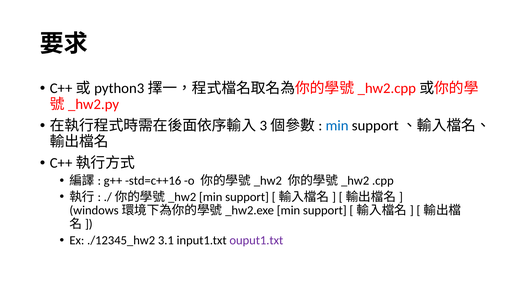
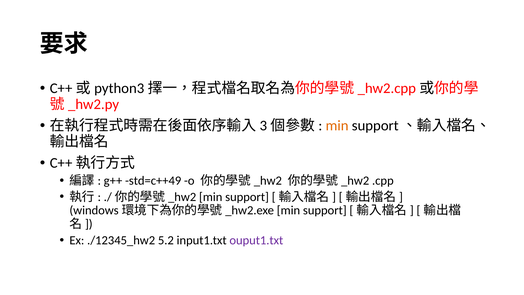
min at (337, 126) colour: blue -> orange
std=c++16: std=c++16 -> std=c++49
3.1: 3.1 -> 5.2
